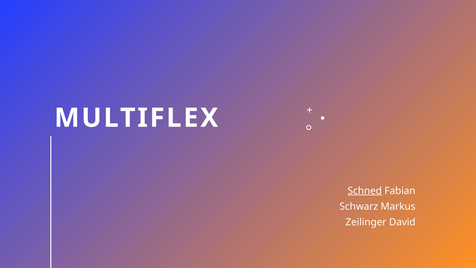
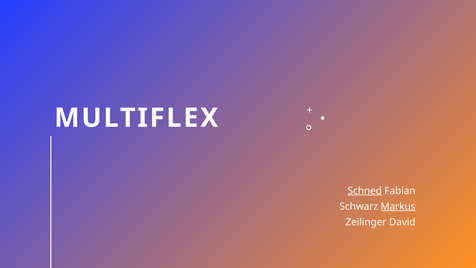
Markus underline: none -> present
